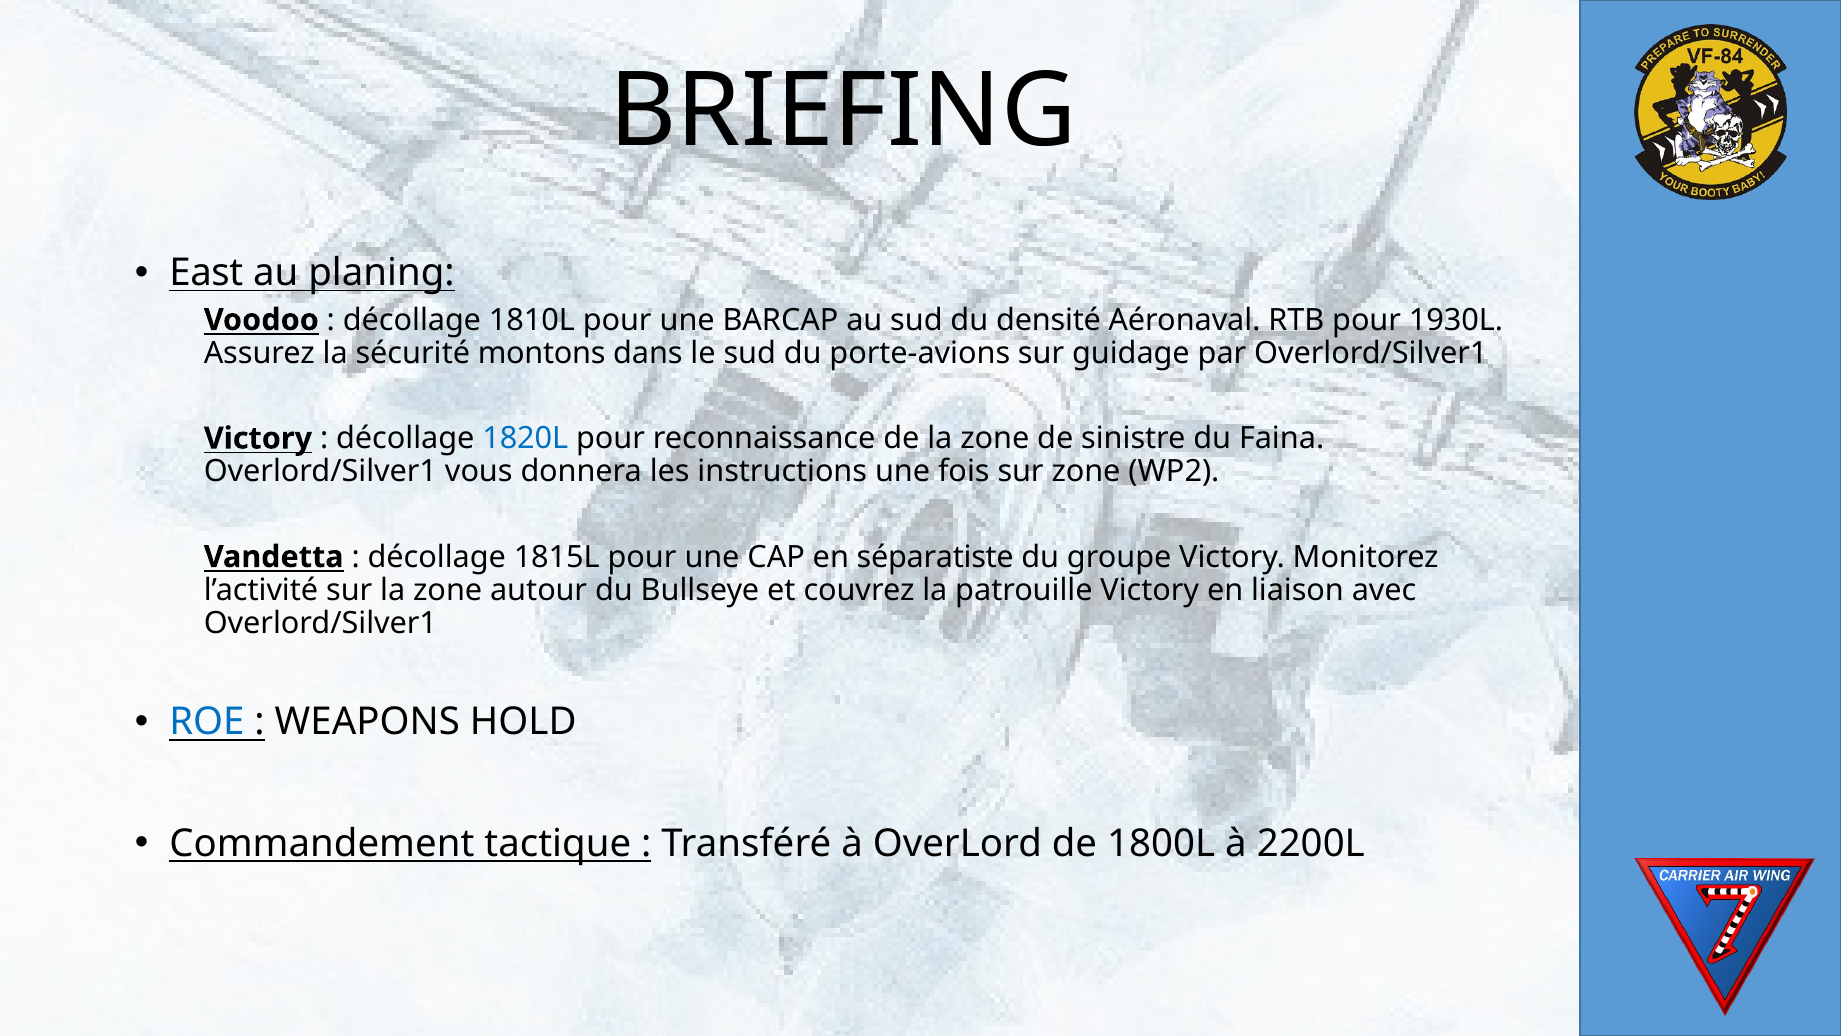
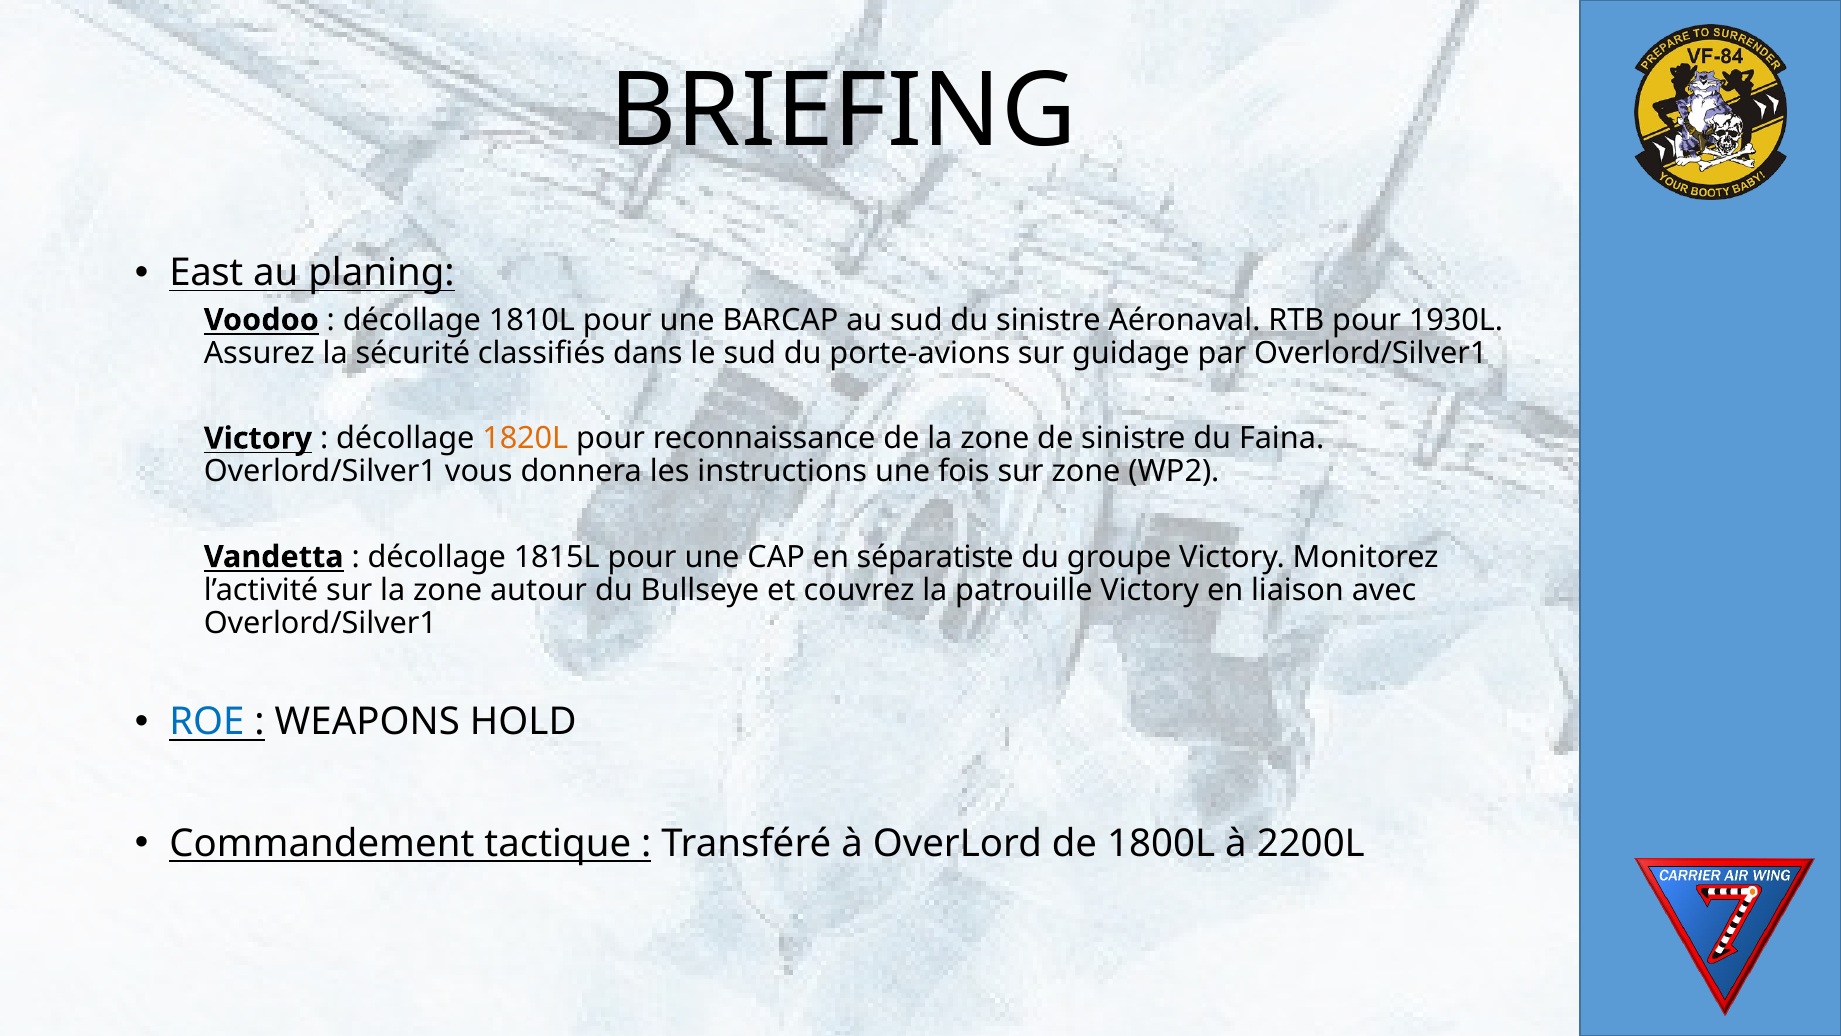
du densité: densité -> sinistre
montons: montons -> classifiés
1820L colour: blue -> orange
